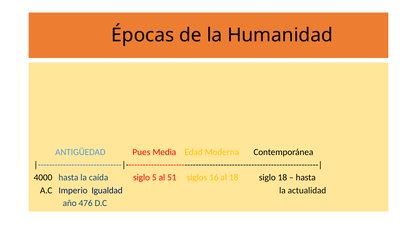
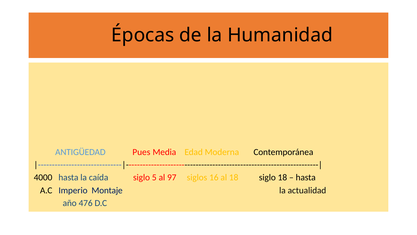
51: 51 -> 97
Igualdad: Igualdad -> Montaje
